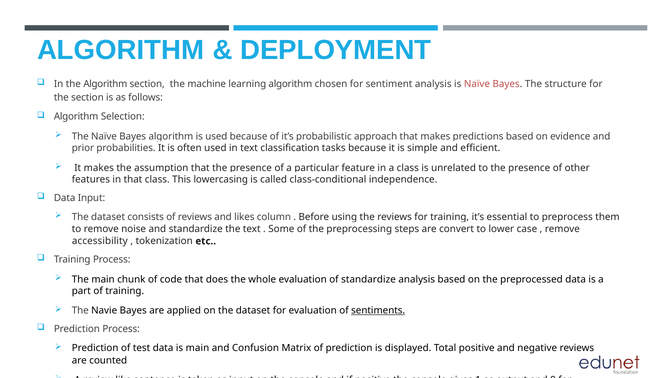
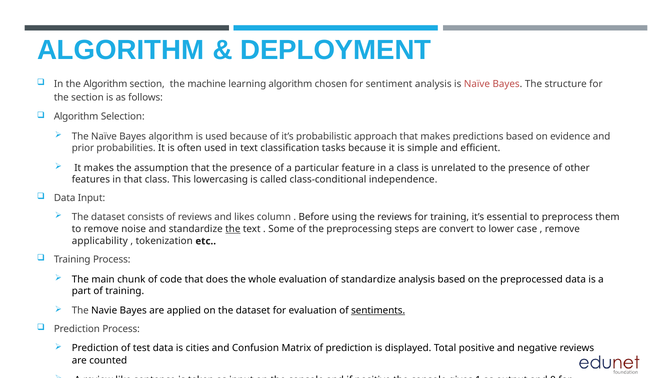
the at (233, 229) underline: none -> present
accessibility: accessibility -> applicability
is main: main -> cities
